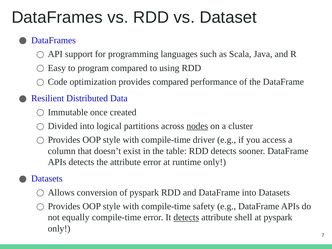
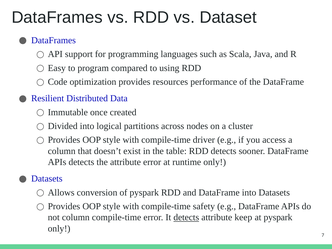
provides compared: compared -> resources
nodes underline: present -> none
not equally: equally -> column
shell: shell -> keep
